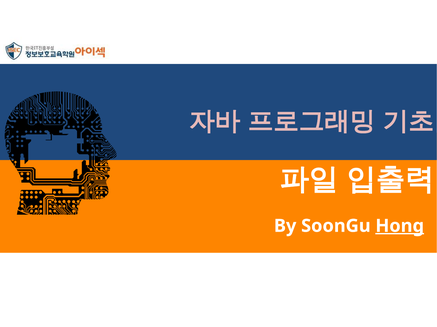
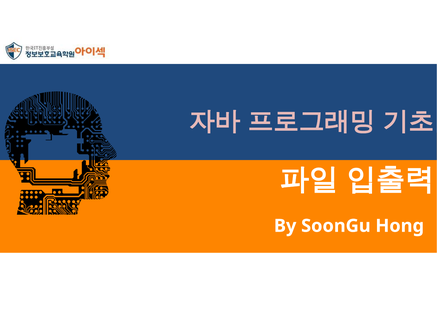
Hong underline: present -> none
